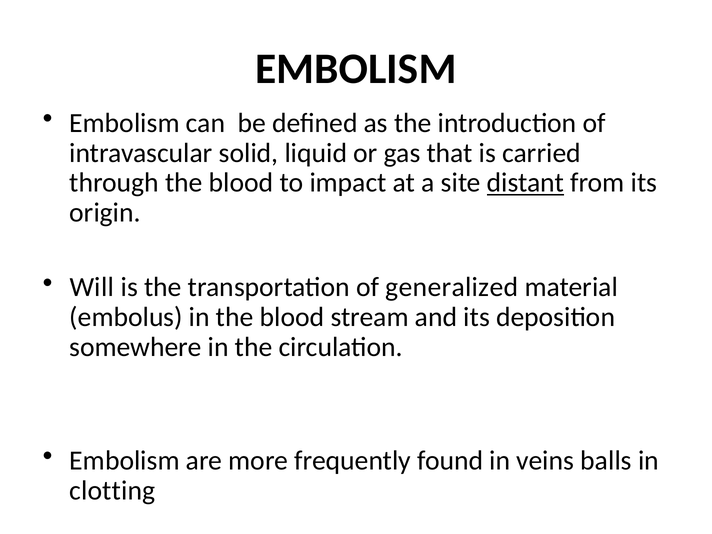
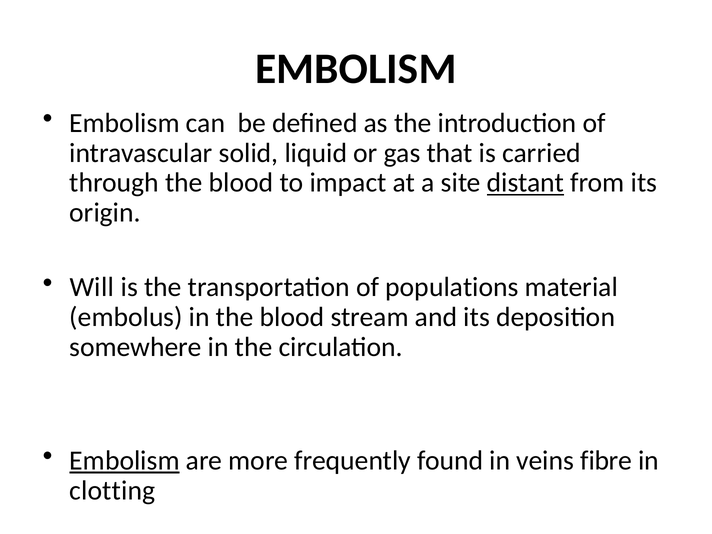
generalized: generalized -> populations
Embolism at (125, 461) underline: none -> present
balls: balls -> fibre
